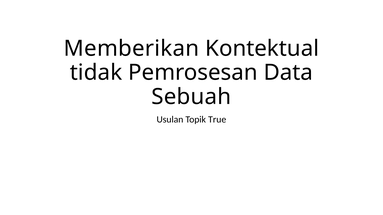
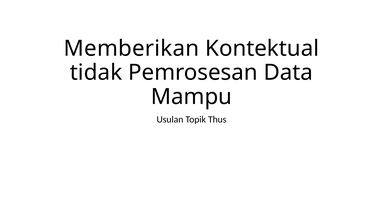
Sebuah: Sebuah -> Mampu
True: True -> Thus
